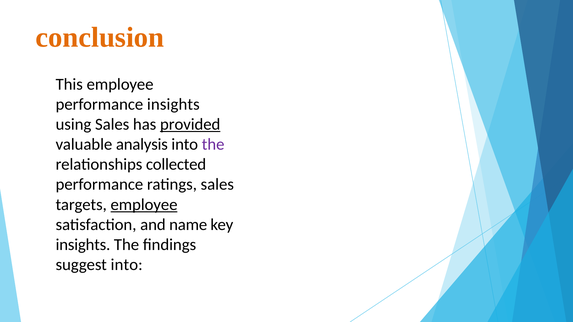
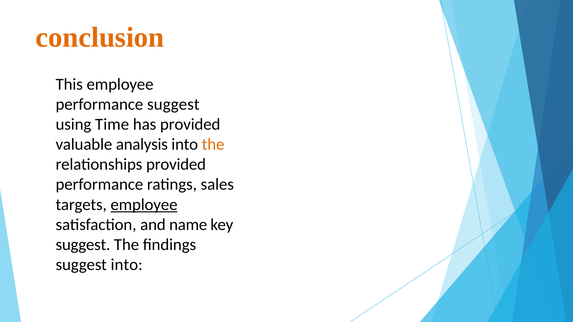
performance insights: insights -> suggest
using Sales: Sales -> Time
provided at (190, 124) underline: present -> none
the at (213, 144) colour: purple -> orange
relationships collected: collected -> provided
insights at (83, 245): insights -> suggest
